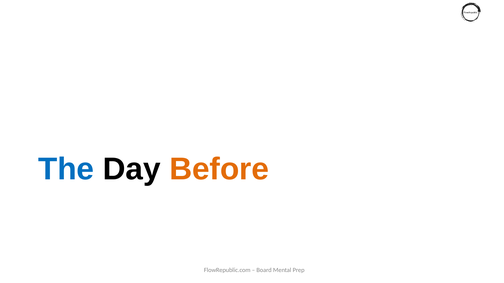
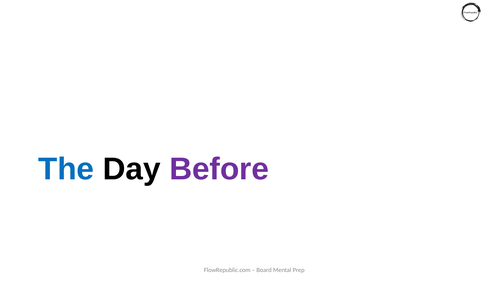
Before colour: orange -> purple
